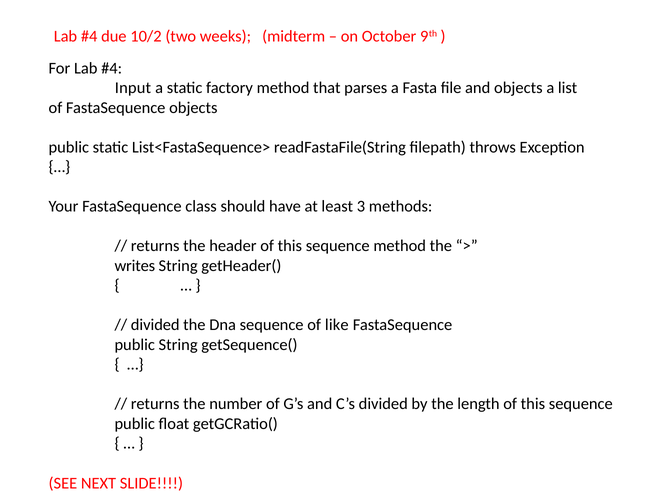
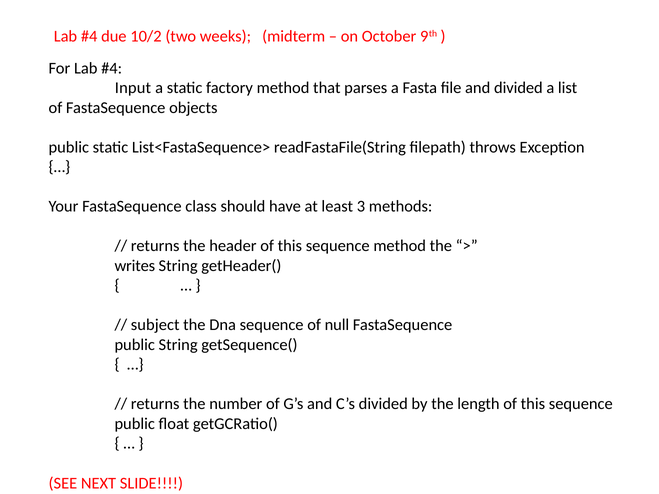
and objects: objects -> divided
divided at (155, 325): divided -> subject
like: like -> null
